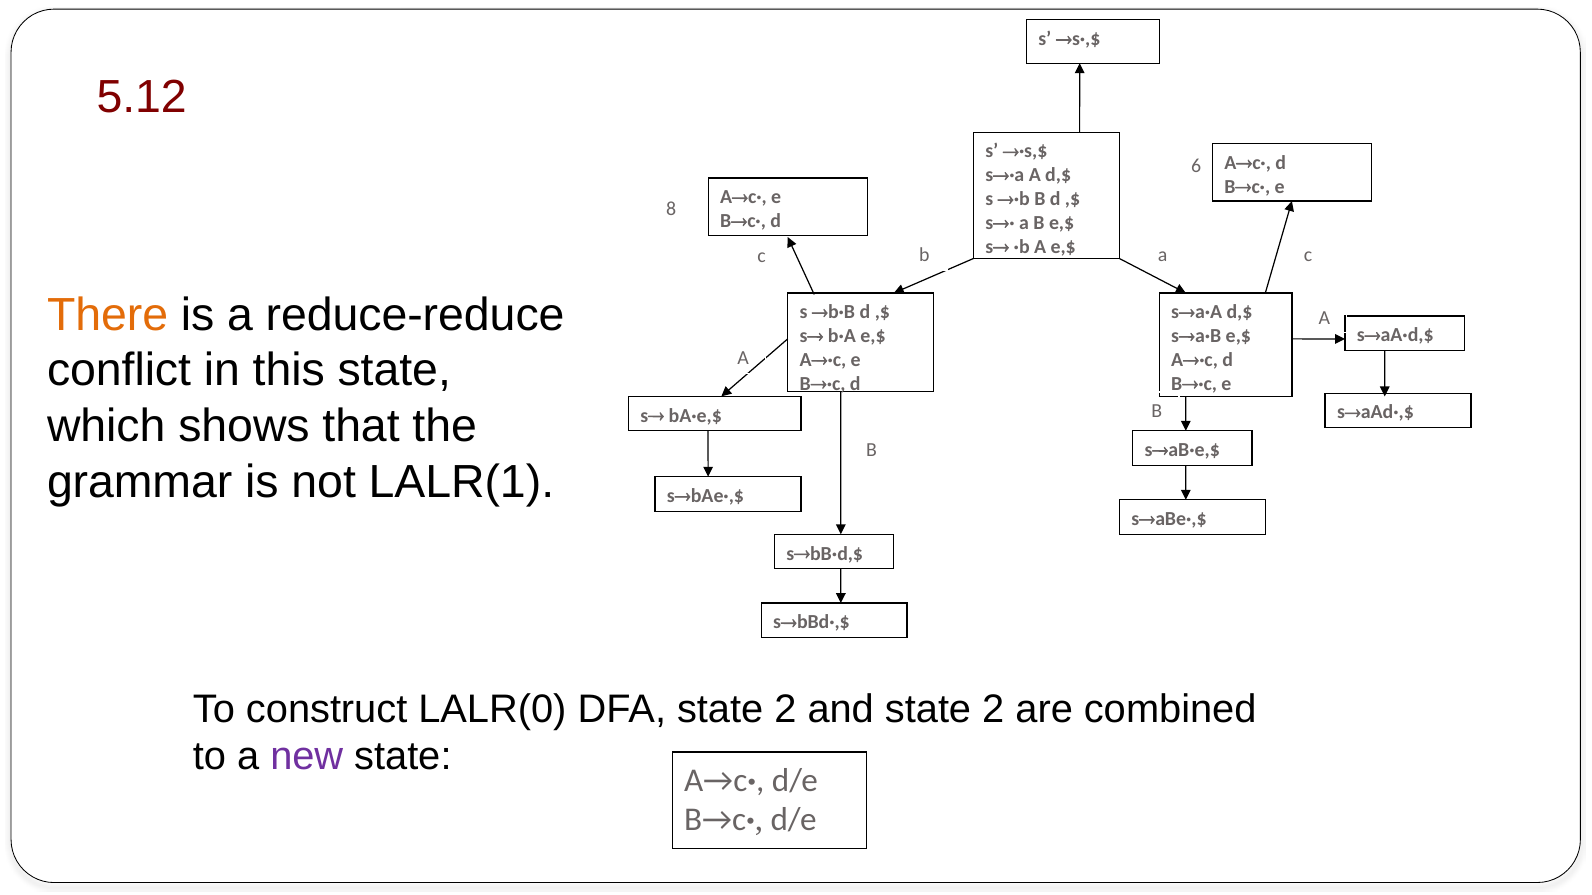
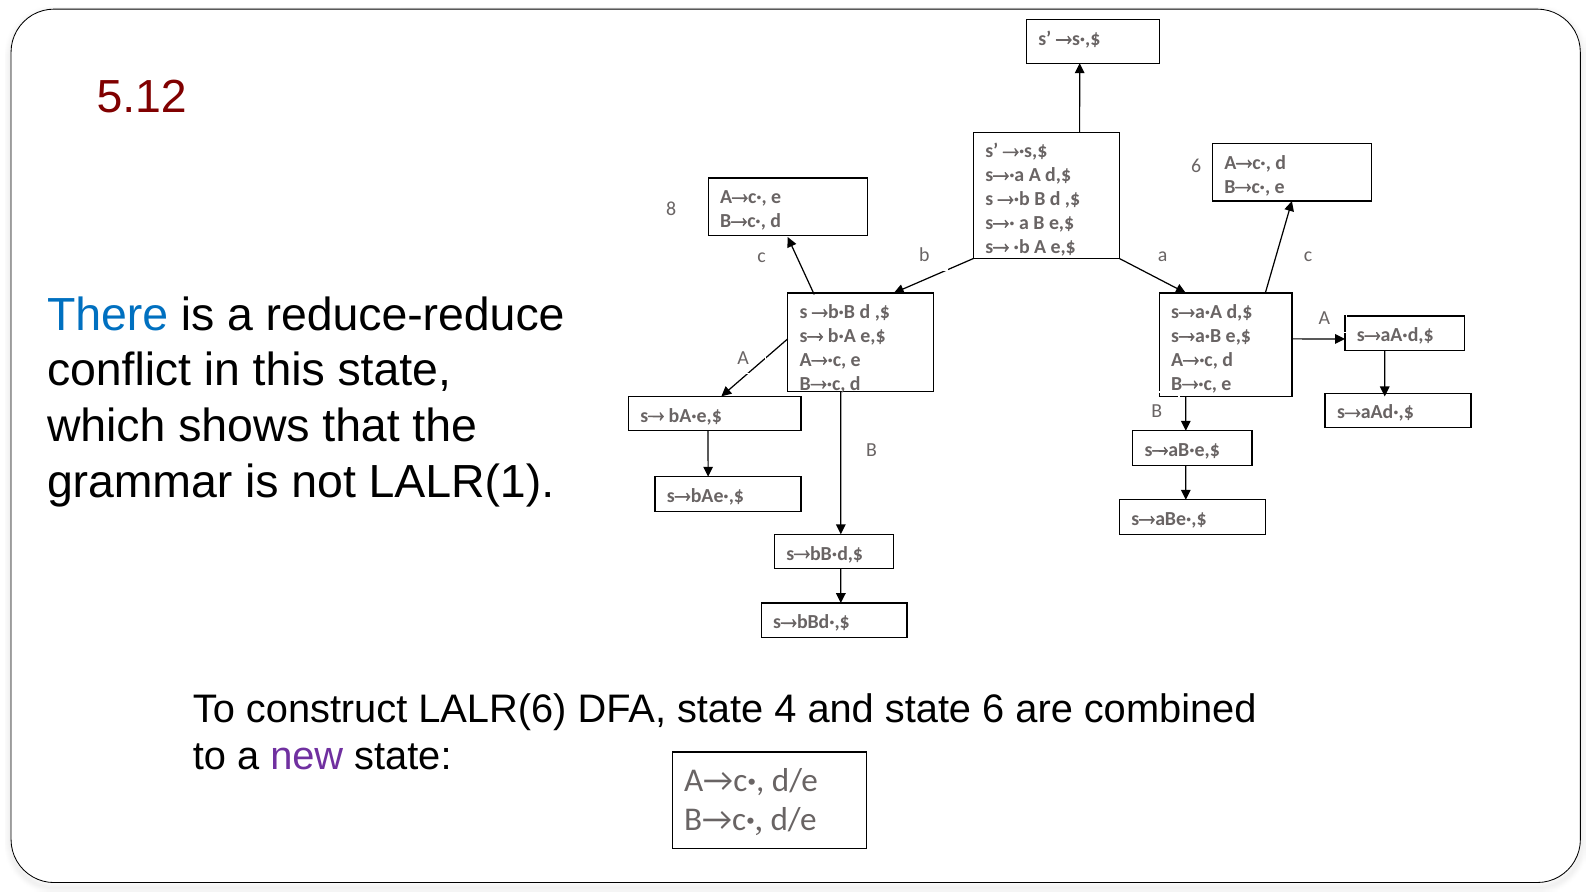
There colour: orange -> blue
LALR(0: LALR(0 -> LALR(6
DFA state 2: 2 -> 4
and state 2: 2 -> 6
